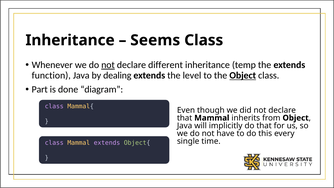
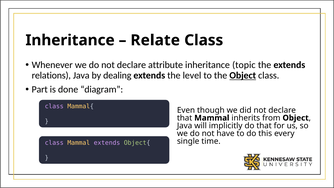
Seems: Seems -> Relate
not underline: present -> none
different: different -> attribute
temp: temp -> topic
function: function -> relations
